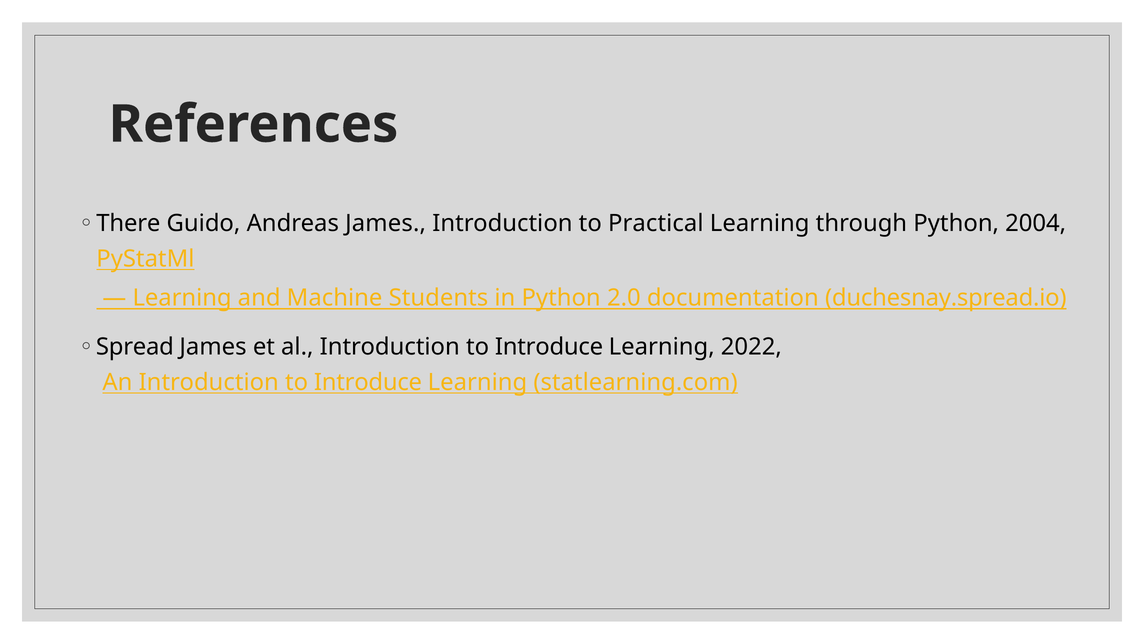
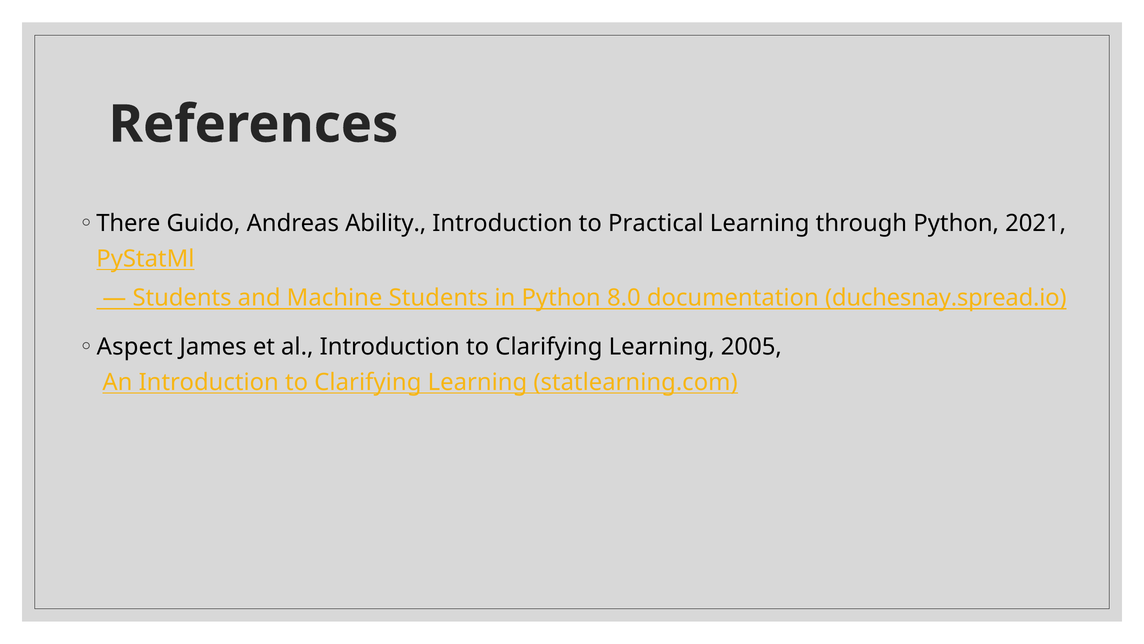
Andreas James: James -> Ability
2004: 2004 -> 2021
Learning at (182, 298): Learning -> Students
2.0: 2.0 -> 8.0
Spread: Spread -> Aspect
al Introduction to Introduce: Introduce -> Clarifying
2022: 2022 -> 2005
An Introduction to Introduce: Introduce -> Clarifying
